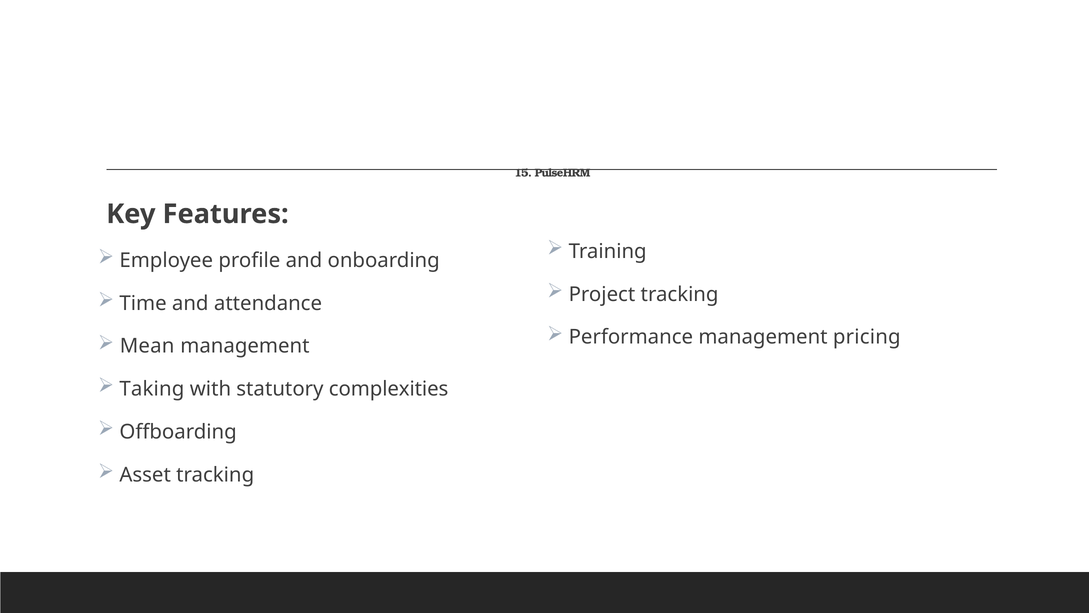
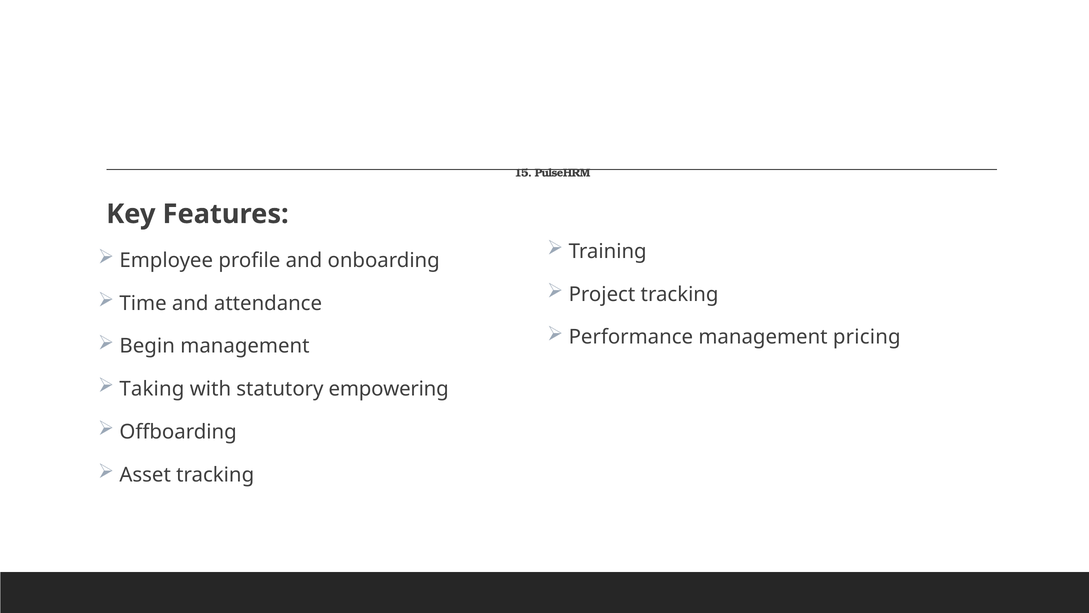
Mean: Mean -> Begin
complexities: complexities -> empowering
